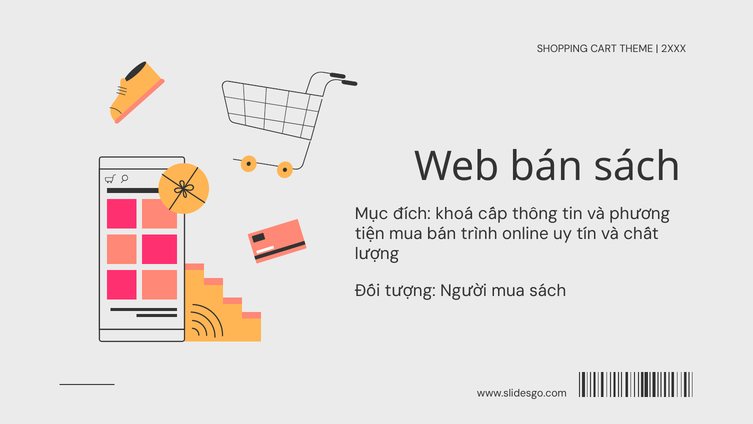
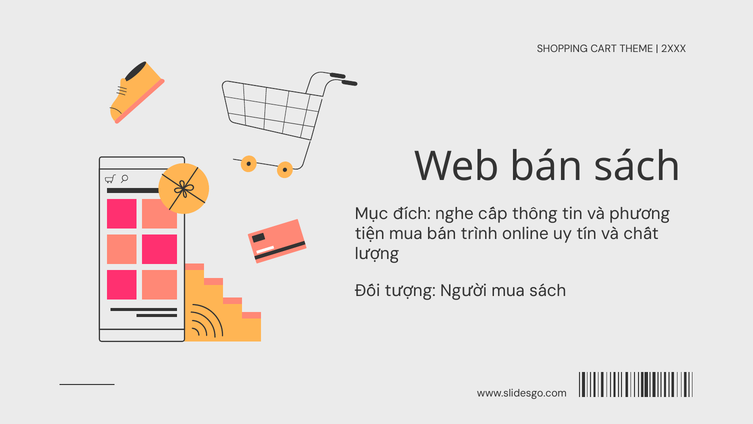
khoá: khoá -> nghe
